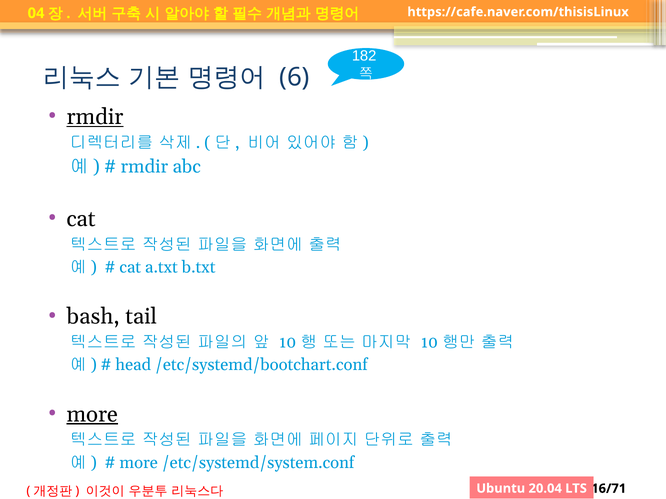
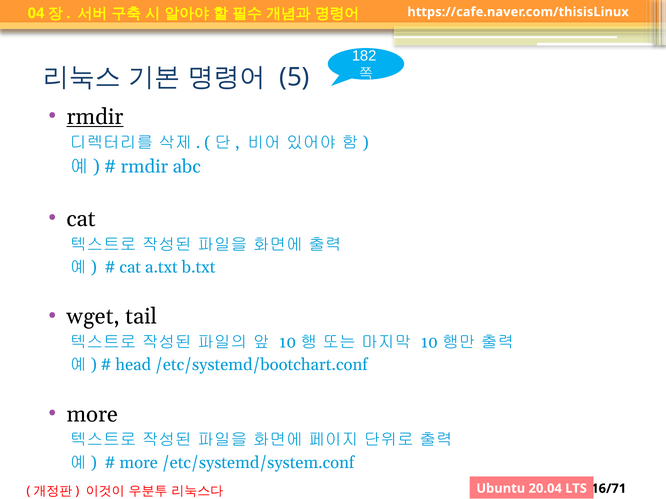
6: 6 -> 5
bash: bash -> wget
more at (92, 415) underline: present -> none
